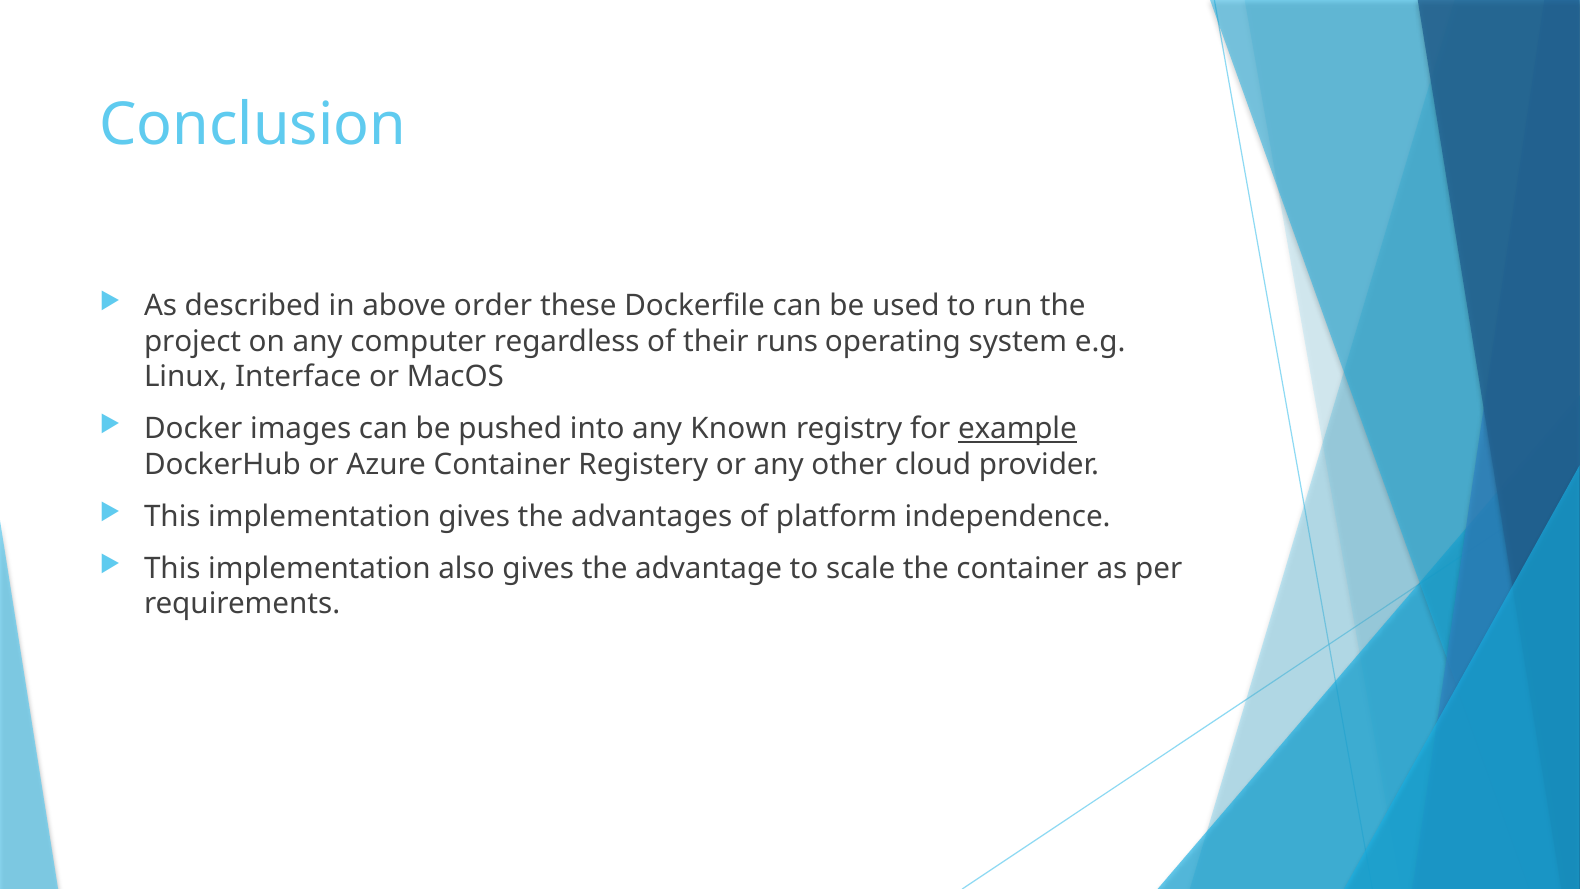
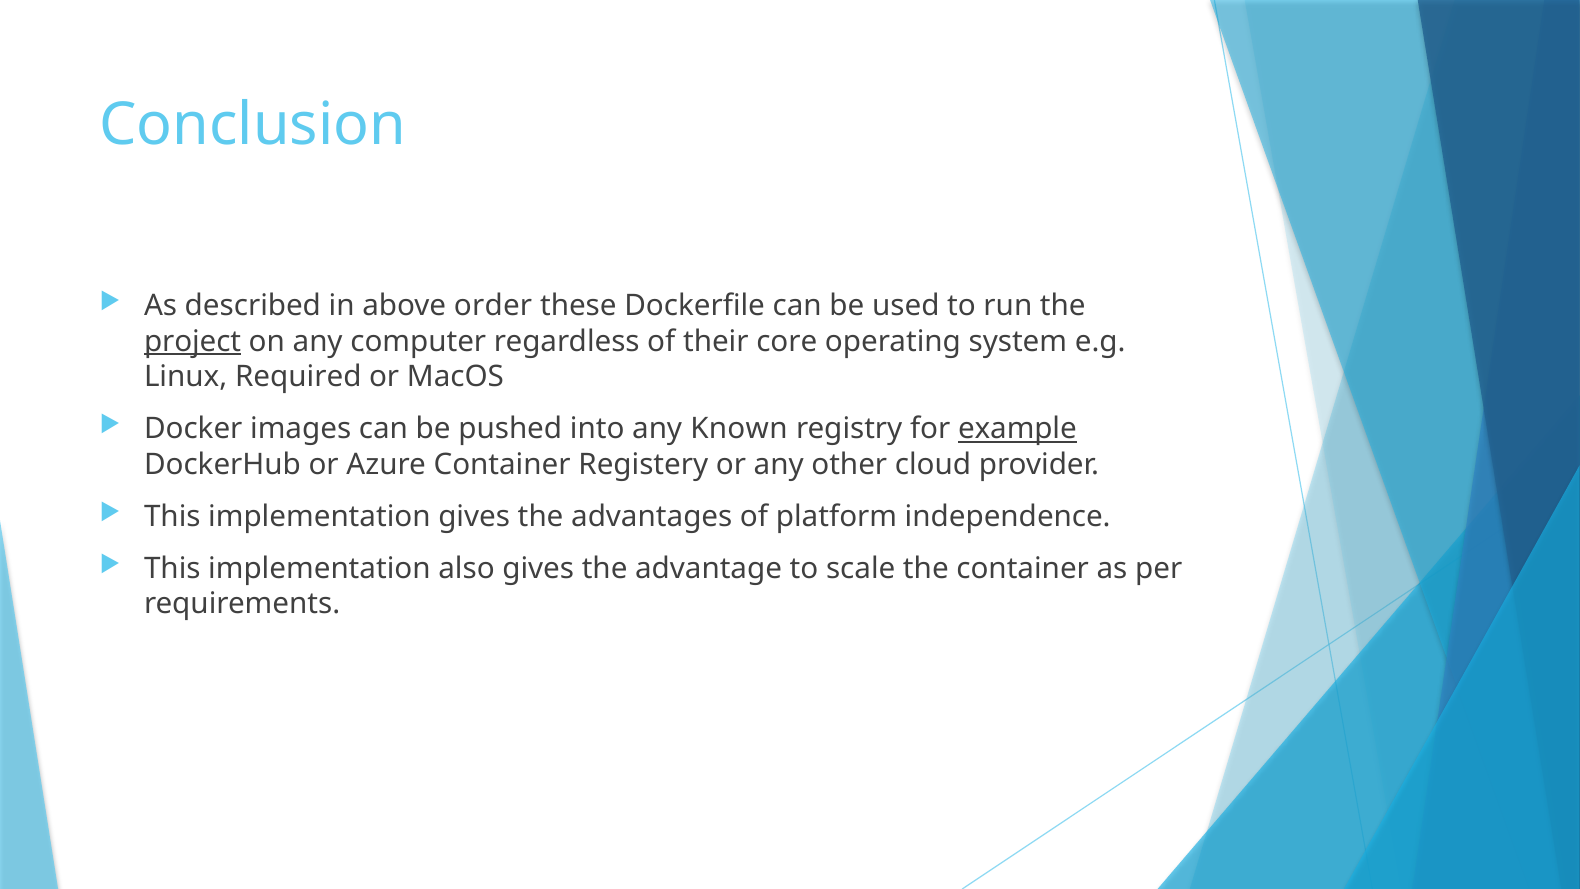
project underline: none -> present
runs: runs -> core
Interface: Interface -> Required
